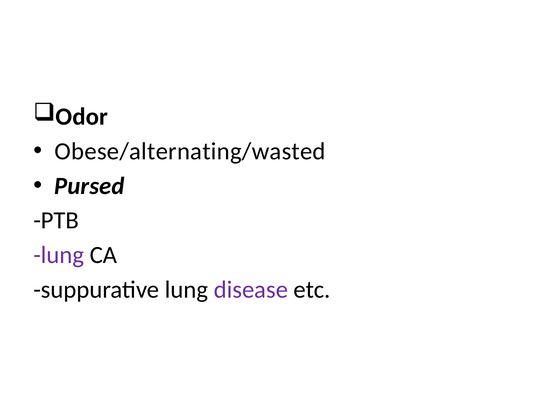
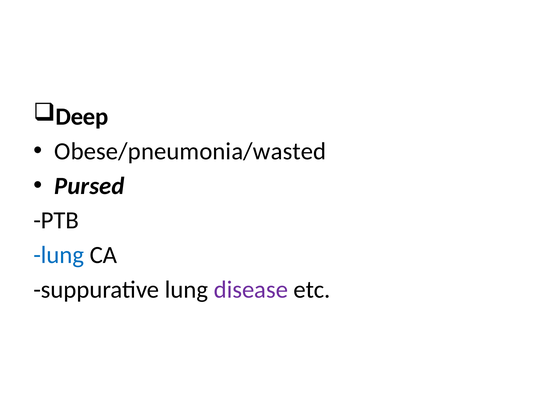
Odor: Odor -> Deep
Obese/alternating/wasted: Obese/alternating/wasted -> Obese/pneumonia/wasted
lung at (59, 255) colour: purple -> blue
